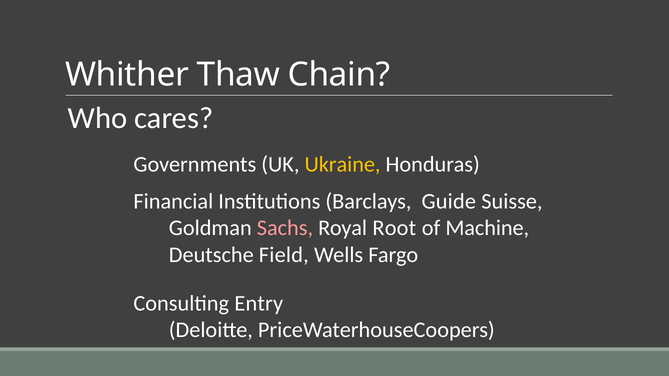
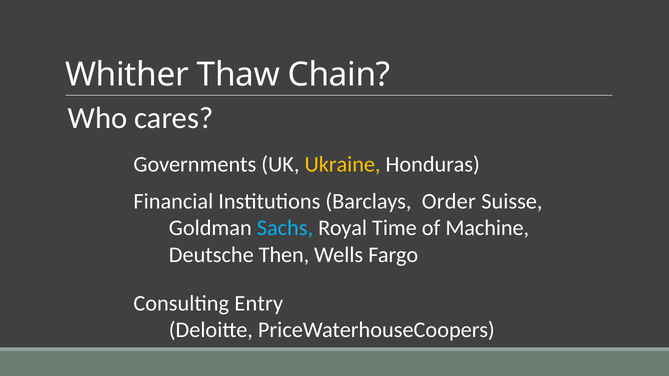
Guide: Guide -> Order
Sachs colour: pink -> light blue
Root: Root -> Time
Field: Field -> Then
